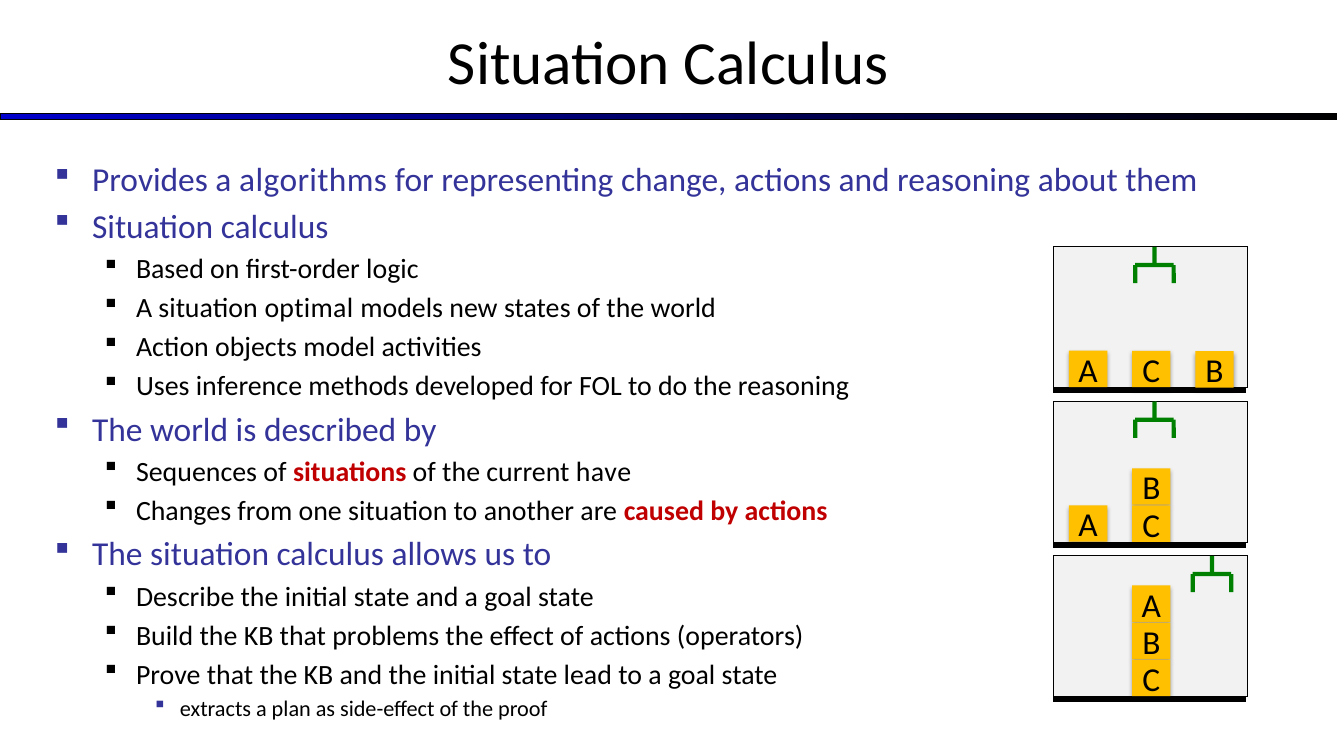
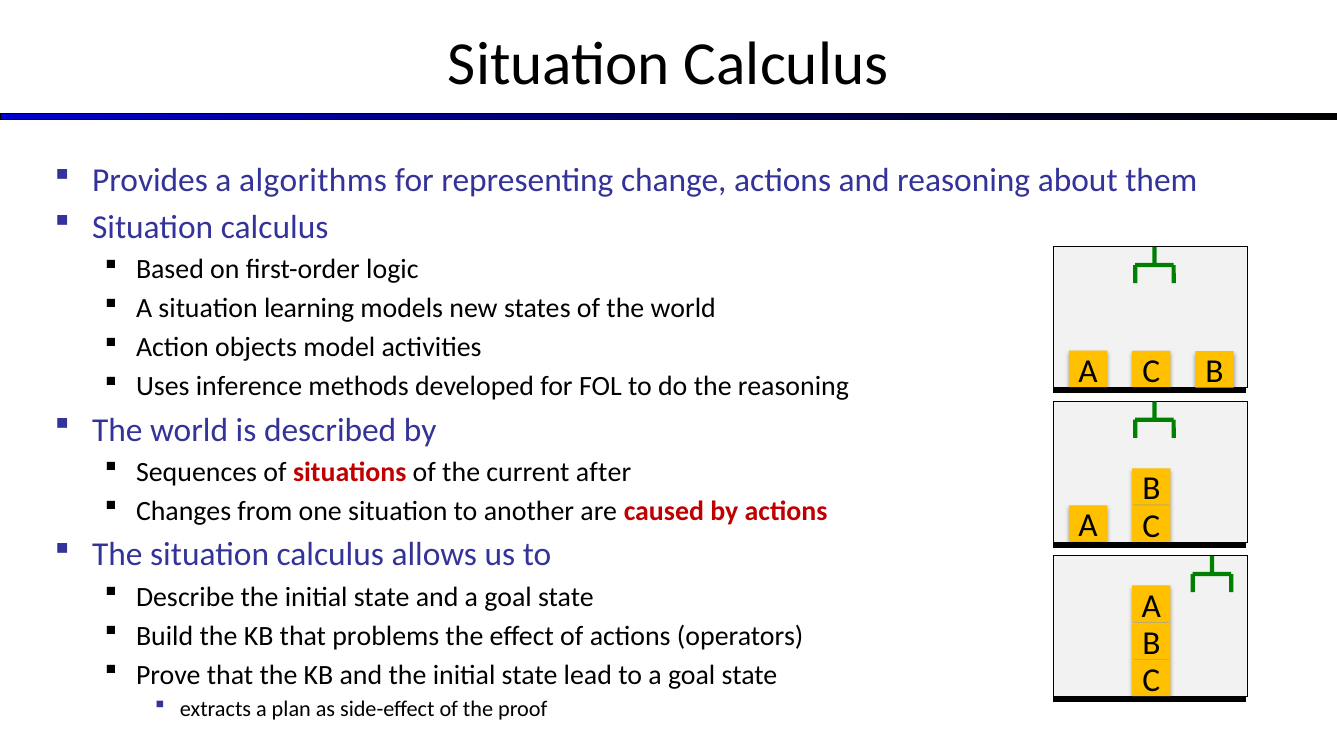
optimal: optimal -> learning
have: have -> after
